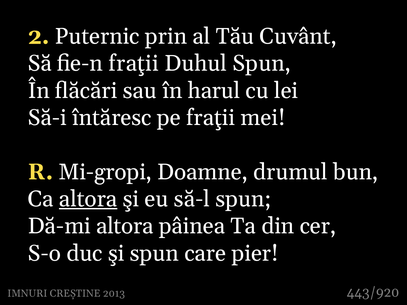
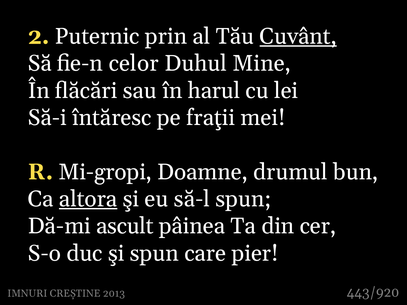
Cuvânt underline: none -> present
fie-n fraţii: fraţii -> celor
Duhul Spun: Spun -> Mine
Dă-mi altora: altora -> ascult
